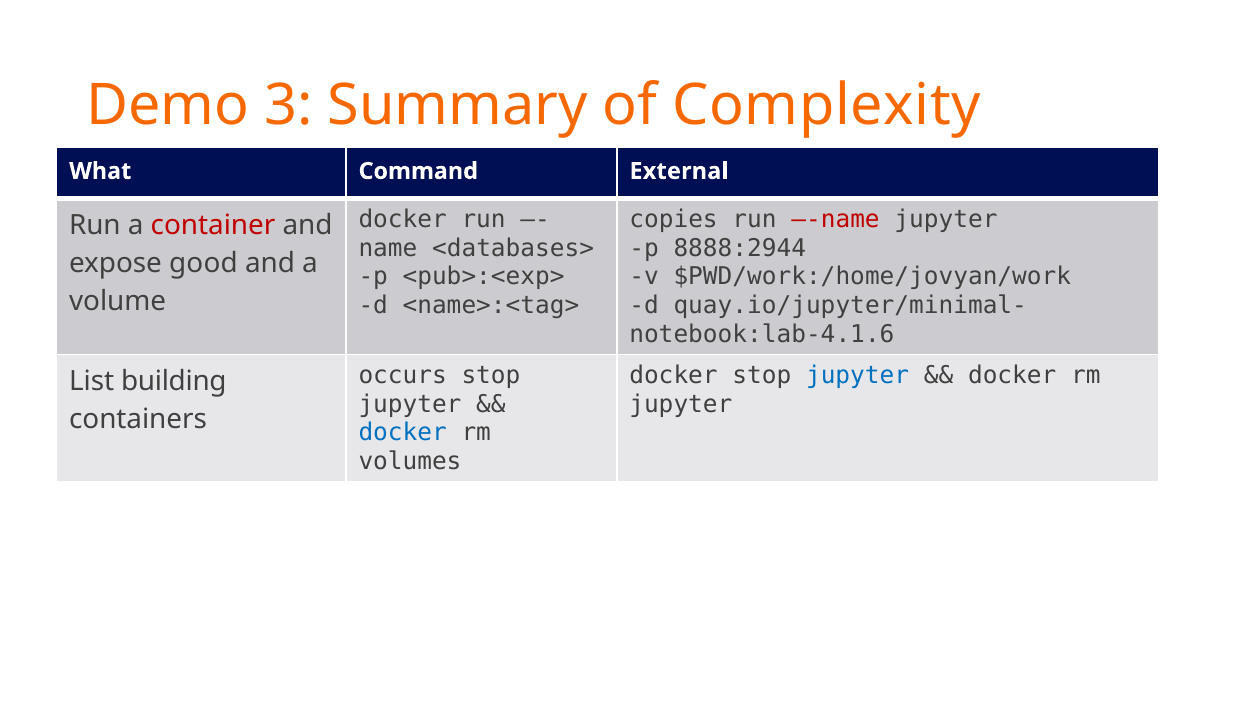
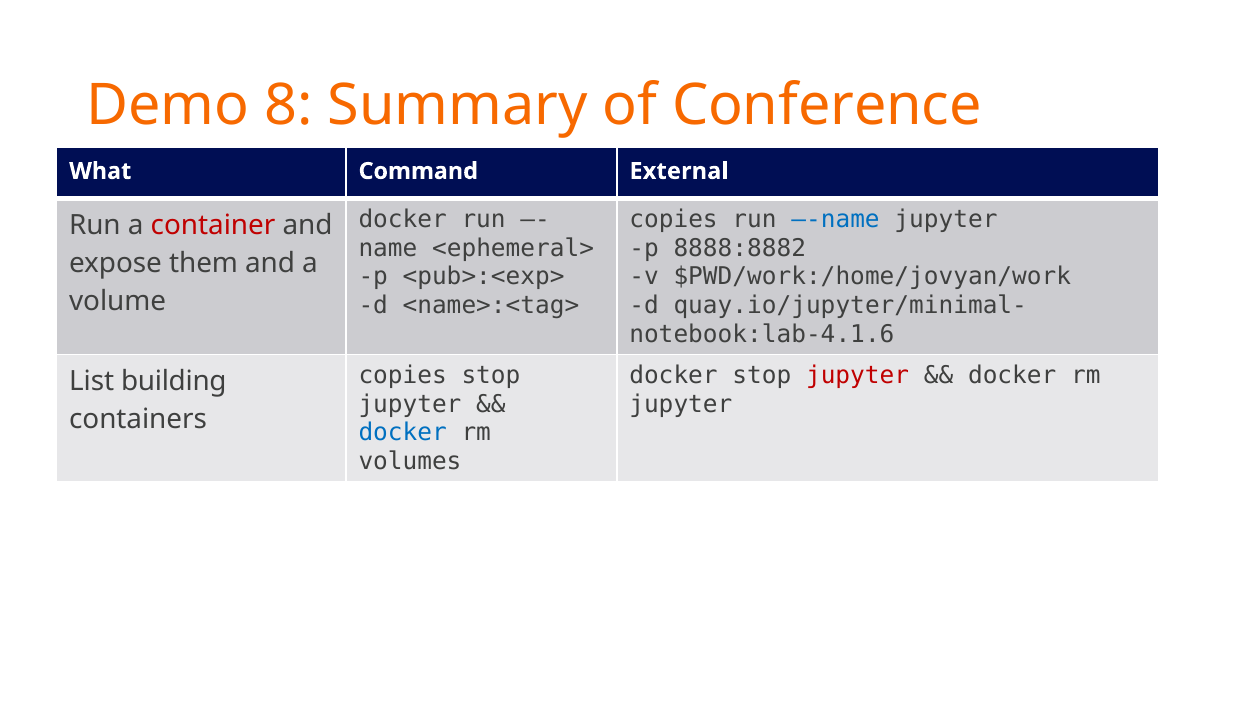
3: 3 -> 8
Complexity: Complexity -> Conference
–-name colour: red -> blue
<databases>: <databases> -> <ephemeral>
8888:2944: 8888:2944 -> 8888:8882
good: good -> them
occurs at (403, 376): occurs -> copies
jupyter at (858, 376) colour: blue -> red
